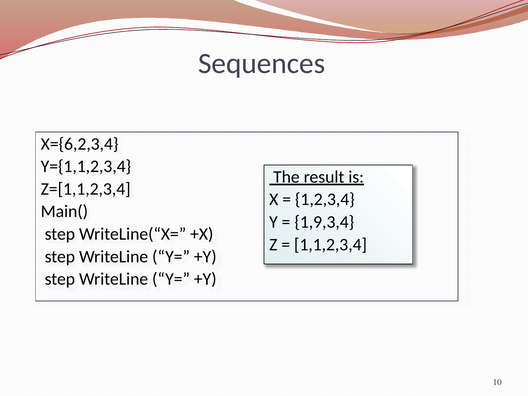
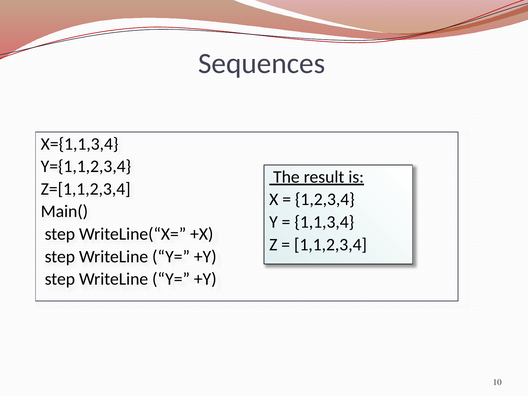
X={6,2,3,4: X={6,2,3,4 -> X={1,1,3,4
1,9,3,4: 1,9,3,4 -> 1,1,3,4
